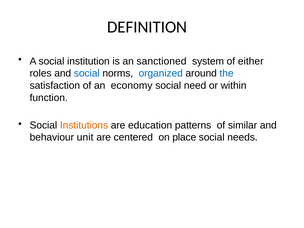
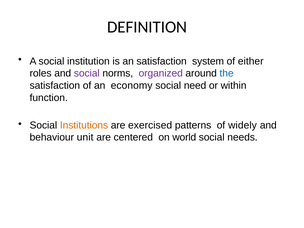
an sanctioned: sanctioned -> satisfaction
social at (87, 73) colour: blue -> purple
organized colour: blue -> purple
education: education -> exercised
similar: similar -> widely
place: place -> world
